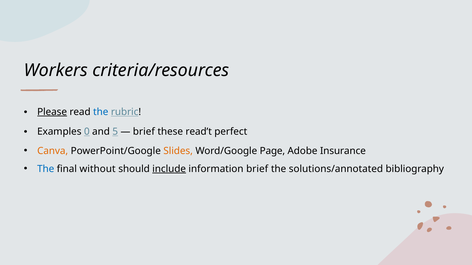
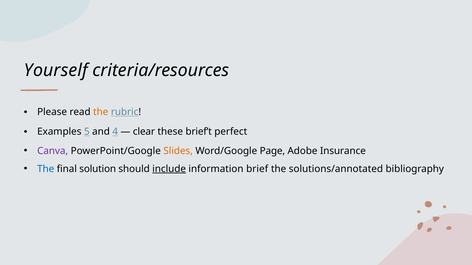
Workers: Workers -> Yourself
Please underline: present -> none
the at (101, 112) colour: blue -> orange
0: 0 -> 5
5: 5 -> 4
brief at (144, 132): brief -> clear
read’t: read’t -> brief’t
Canva colour: orange -> purple
without: without -> solution
